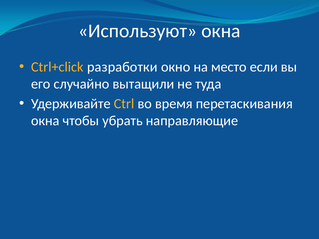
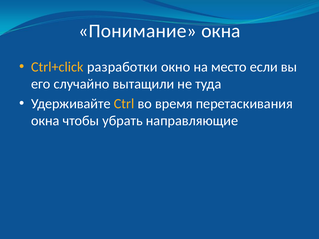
Используют: Используют -> Понимание
